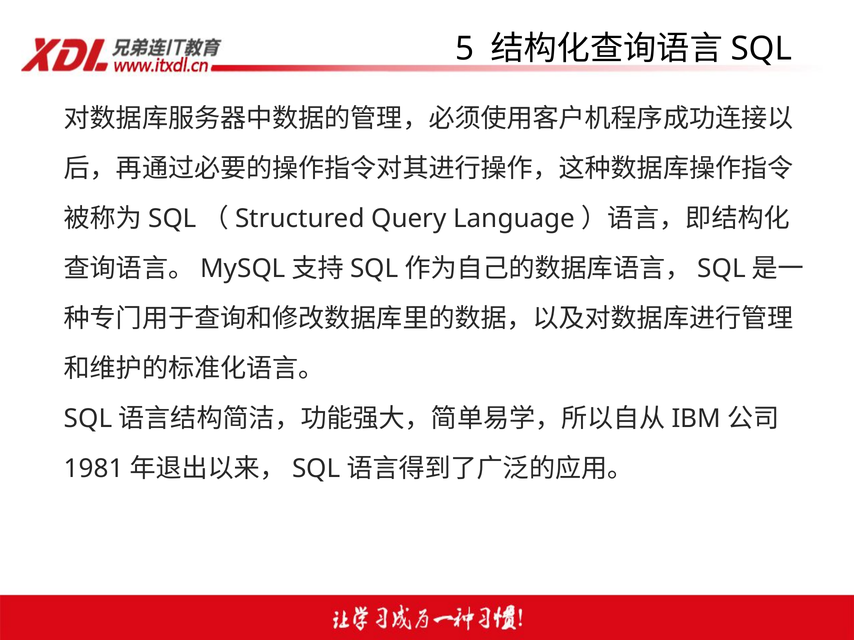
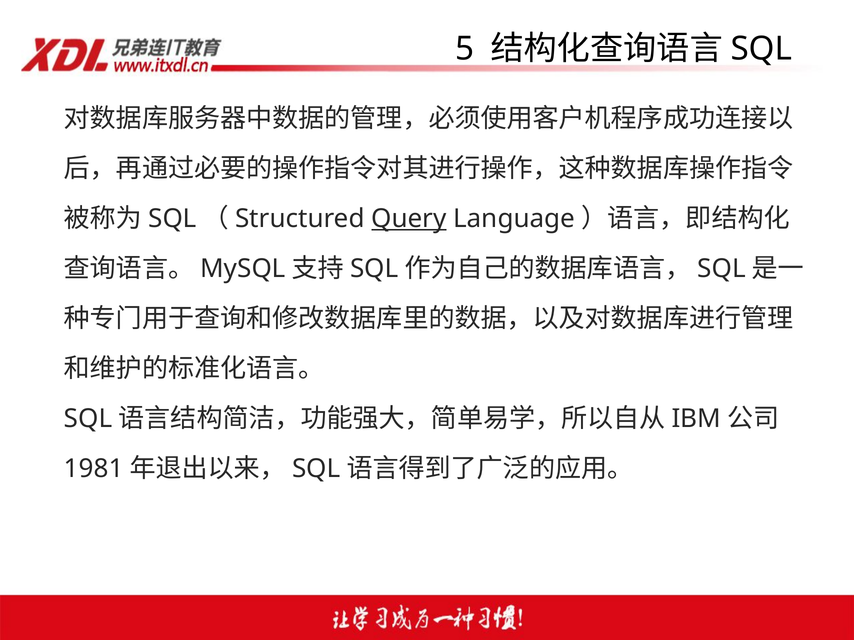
Query underline: none -> present
